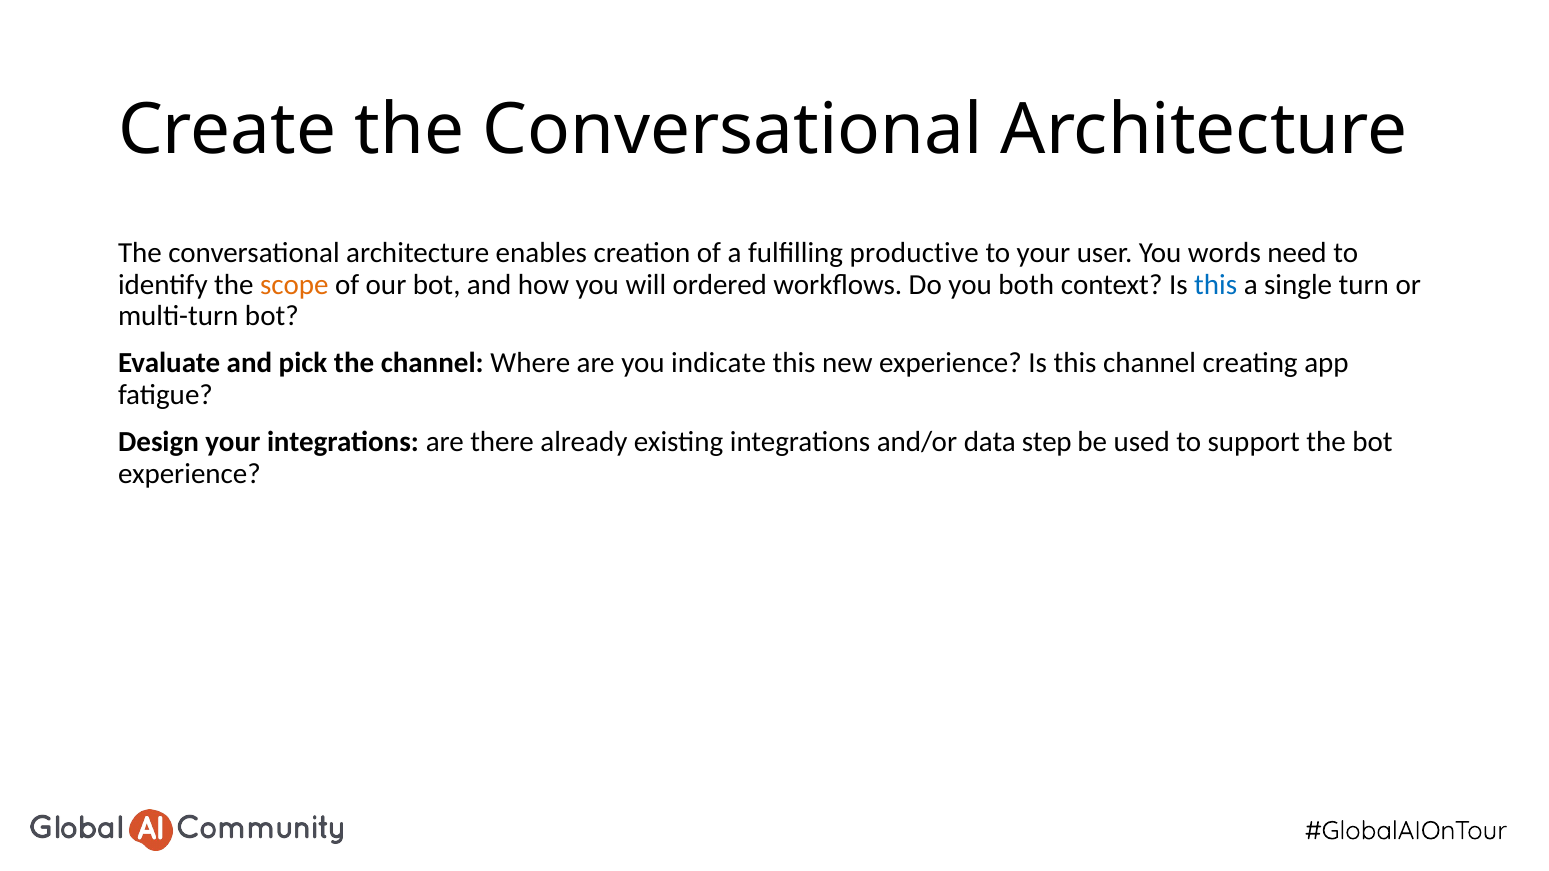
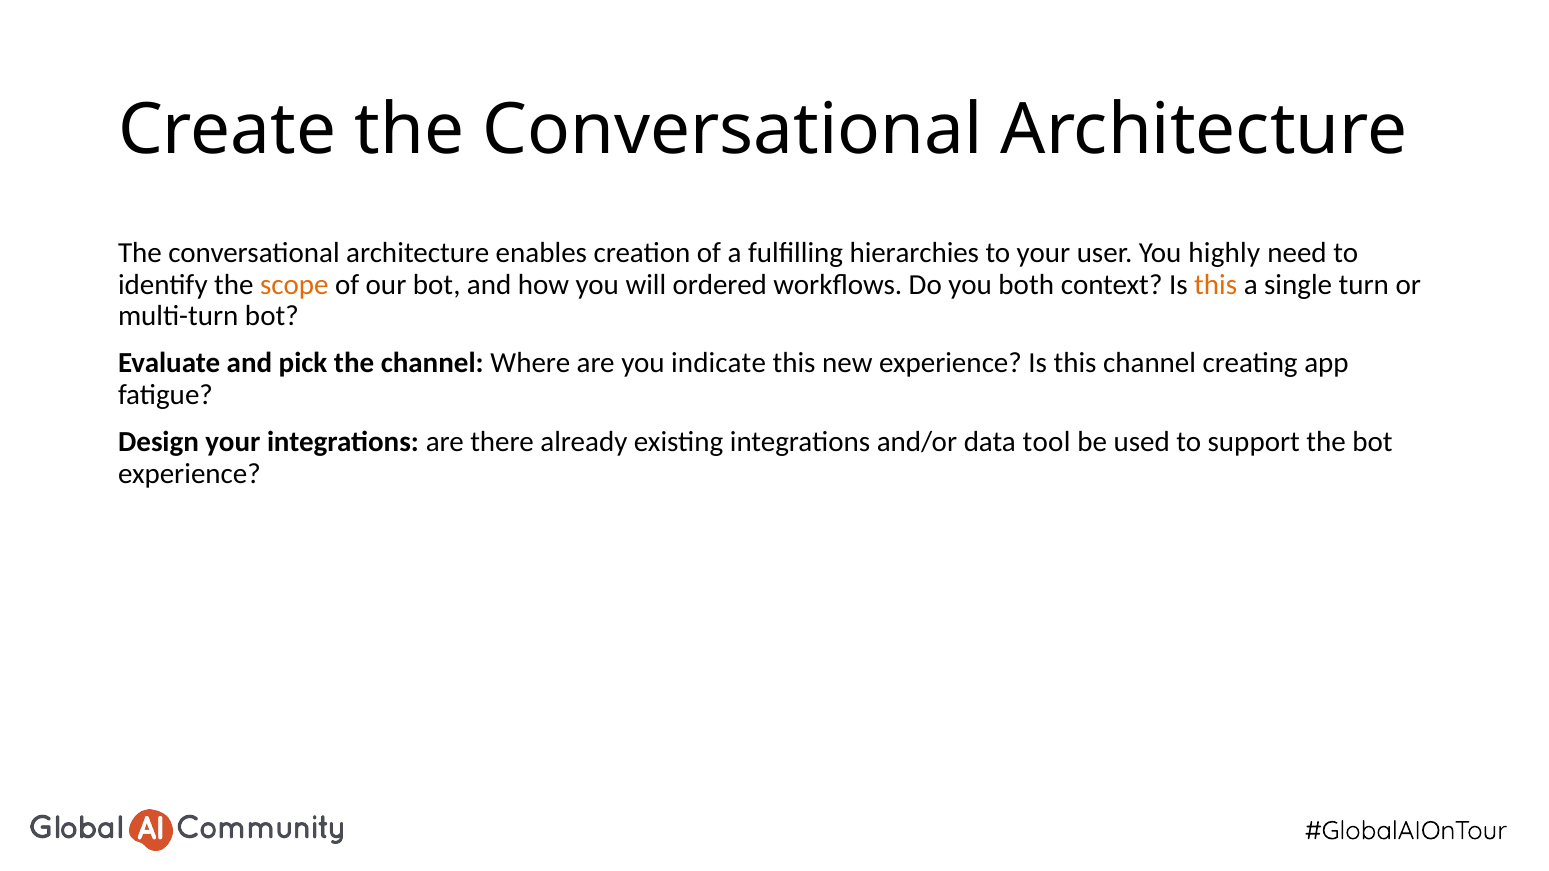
productive: productive -> hierarchies
words: words -> highly
this at (1216, 285) colour: blue -> orange
step: step -> tool
